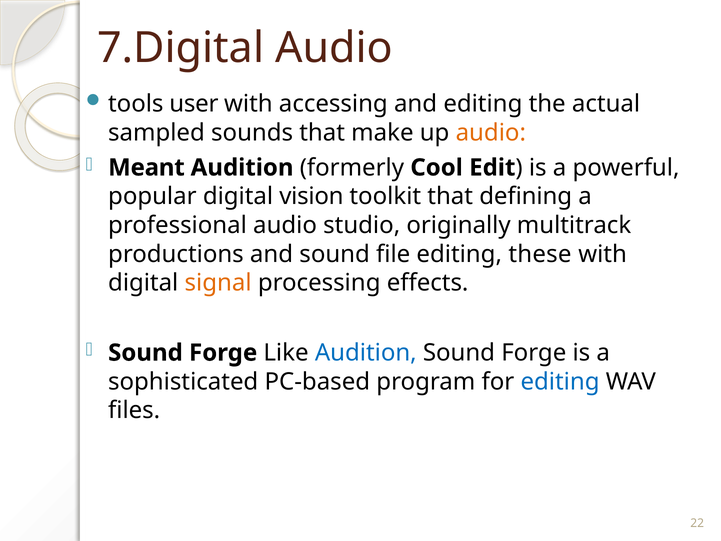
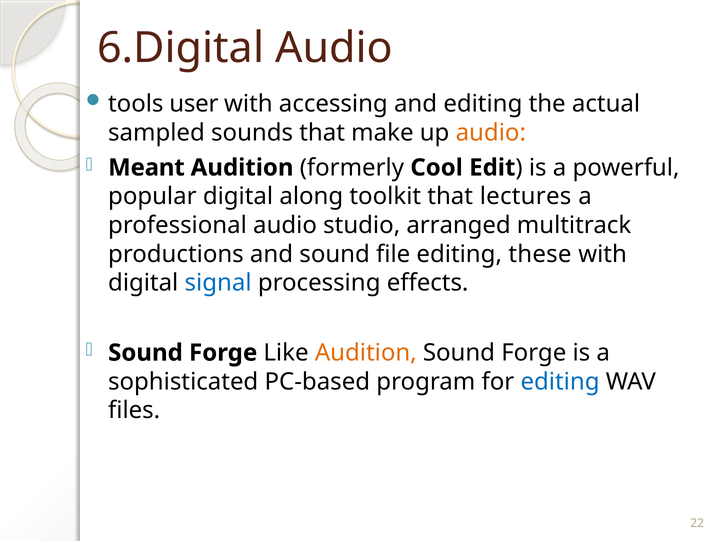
7.Digital: 7.Digital -> 6.Digital
vision: vision -> along
defining: defining -> lectures
originally: originally -> arranged
signal colour: orange -> blue
Audition at (366, 353) colour: blue -> orange
